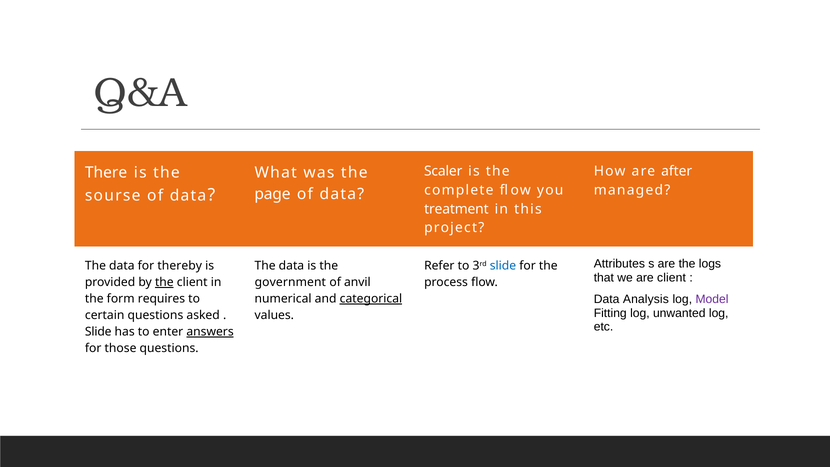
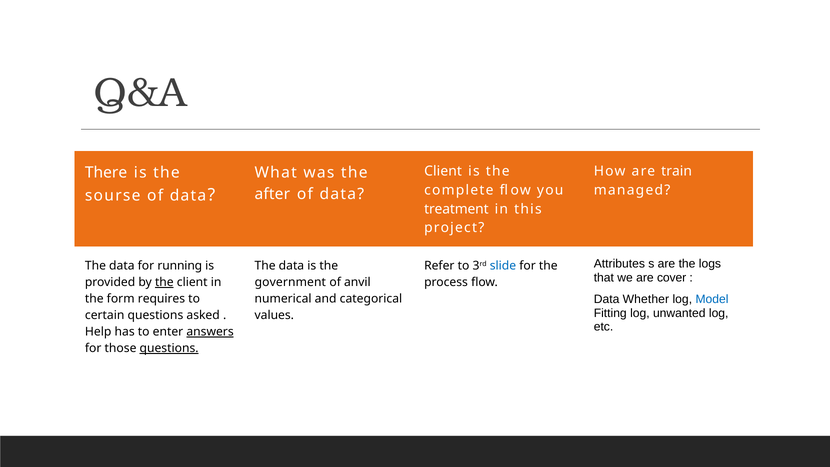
Scaler at (443, 171): Scaler -> Client
after: after -> train
page: page -> after
thereby: thereby -> running
are client: client -> cover
Analysis: Analysis -> Whether
Model colour: purple -> blue
categorical underline: present -> none
Slide at (98, 332): Slide -> Help
questions at (169, 348) underline: none -> present
